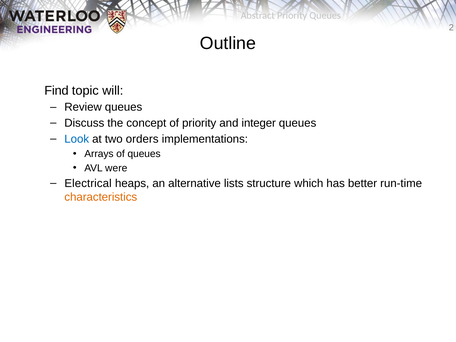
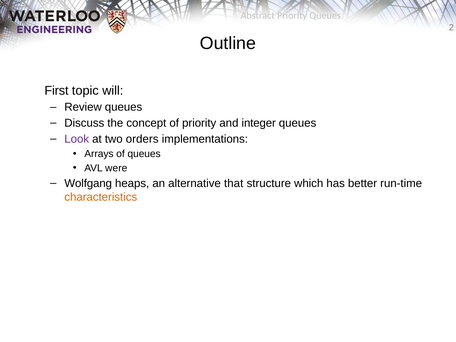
Find: Find -> First
Look colour: blue -> purple
Electrical: Electrical -> Wolfgang
lists: lists -> that
